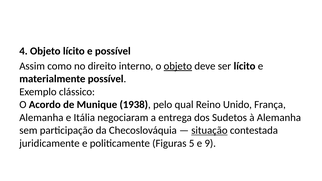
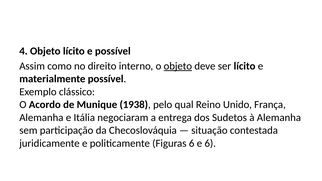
situação underline: present -> none
Figuras 5: 5 -> 6
e 9: 9 -> 6
